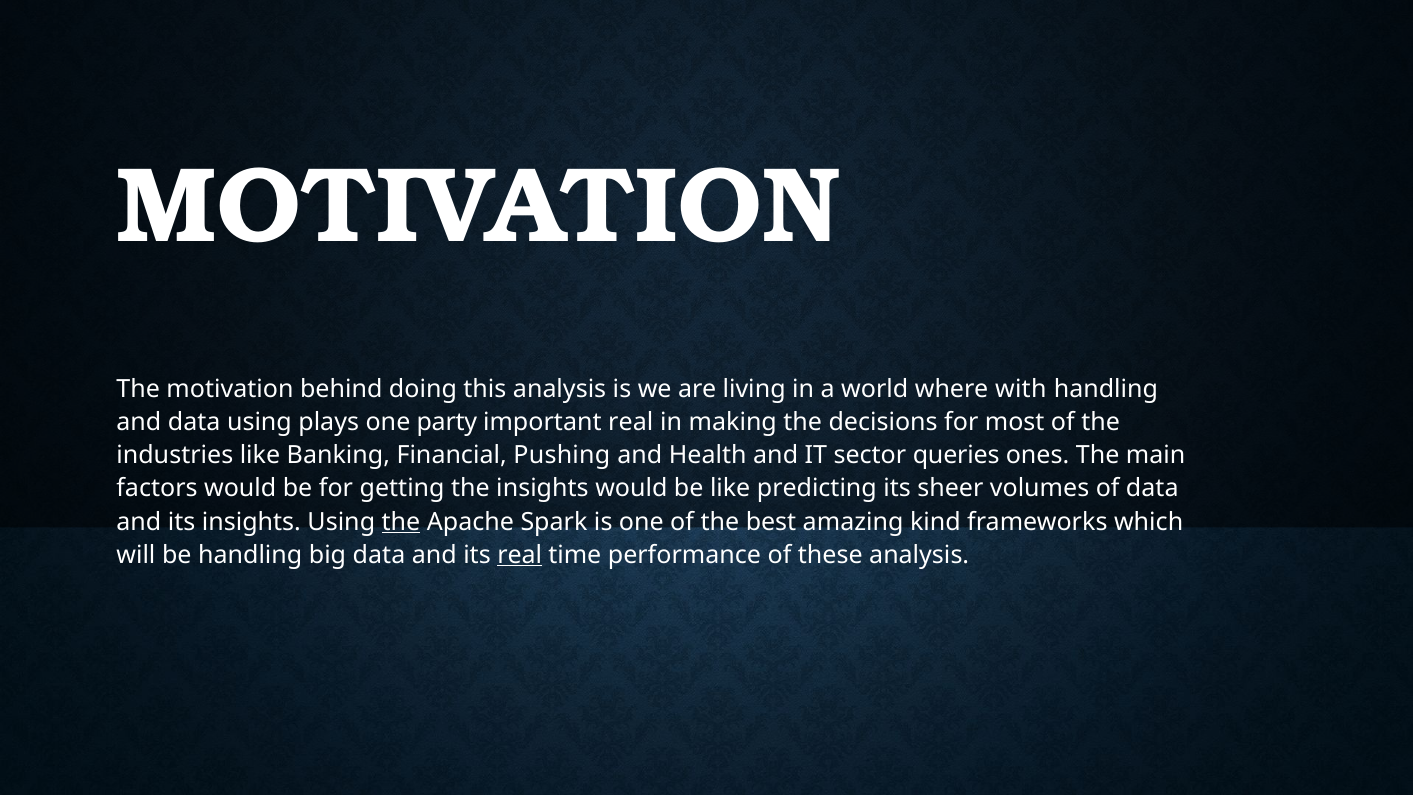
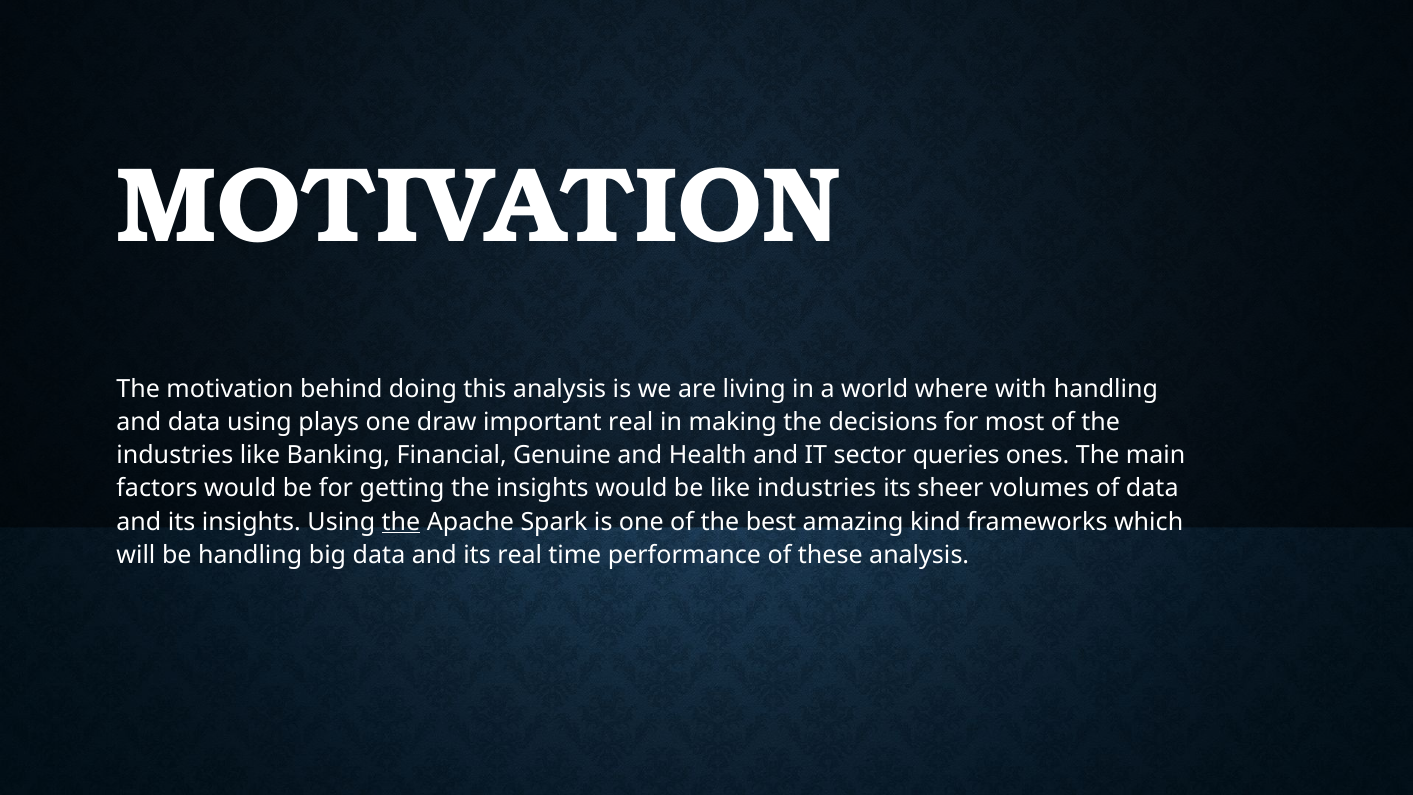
party: party -> draw
Pushing: Pushing -> Genuine
like predicting: predicting -> industries
real at (520, 555) underline: present -> none
